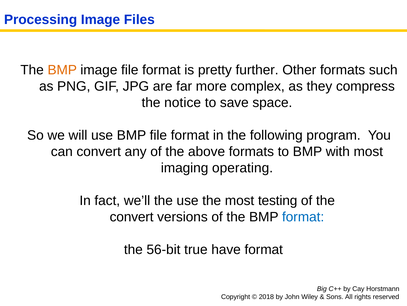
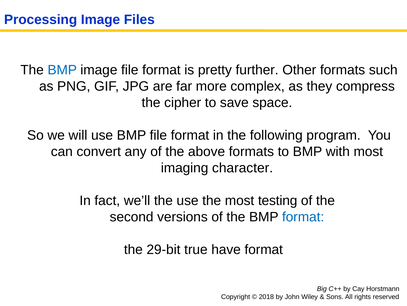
BMP at (62, 70) colour: orange -> blue
notice: notice -> cipher
operating: operating -> character
convert at (132, 217): convert -> second
56-bit: 56-bit -> 29-bit
